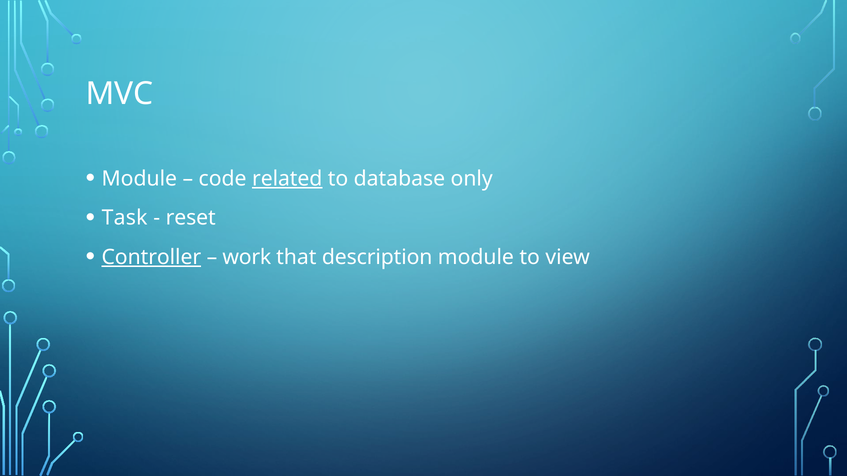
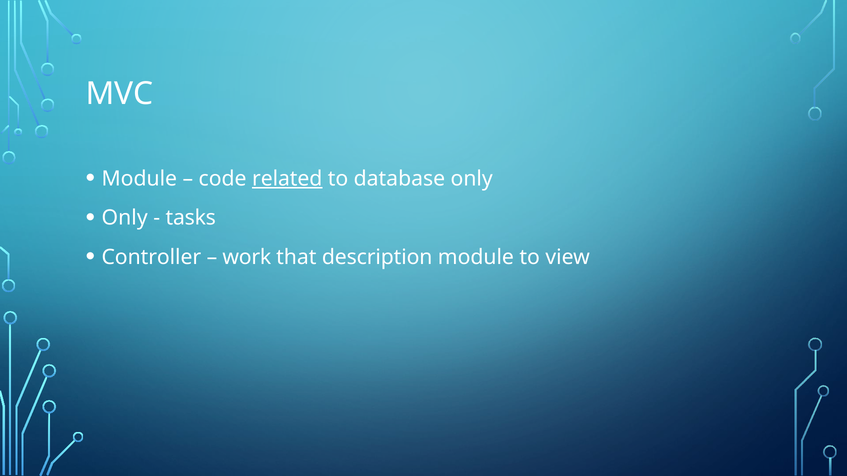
Task at (125, 218): Task -> Only
reset: reset -> tasks
Controller underline: present -> none
